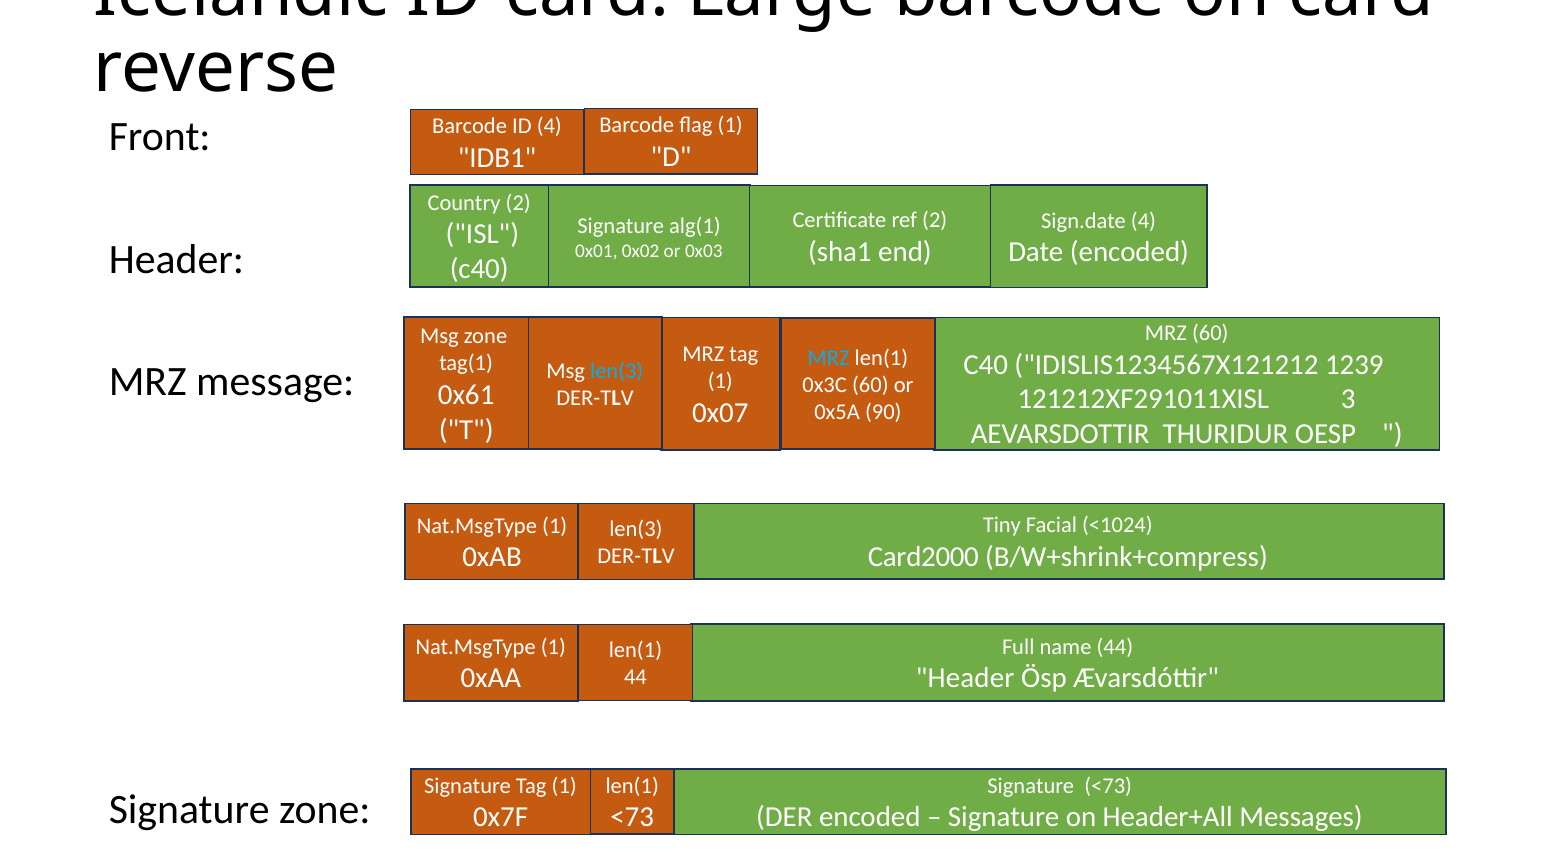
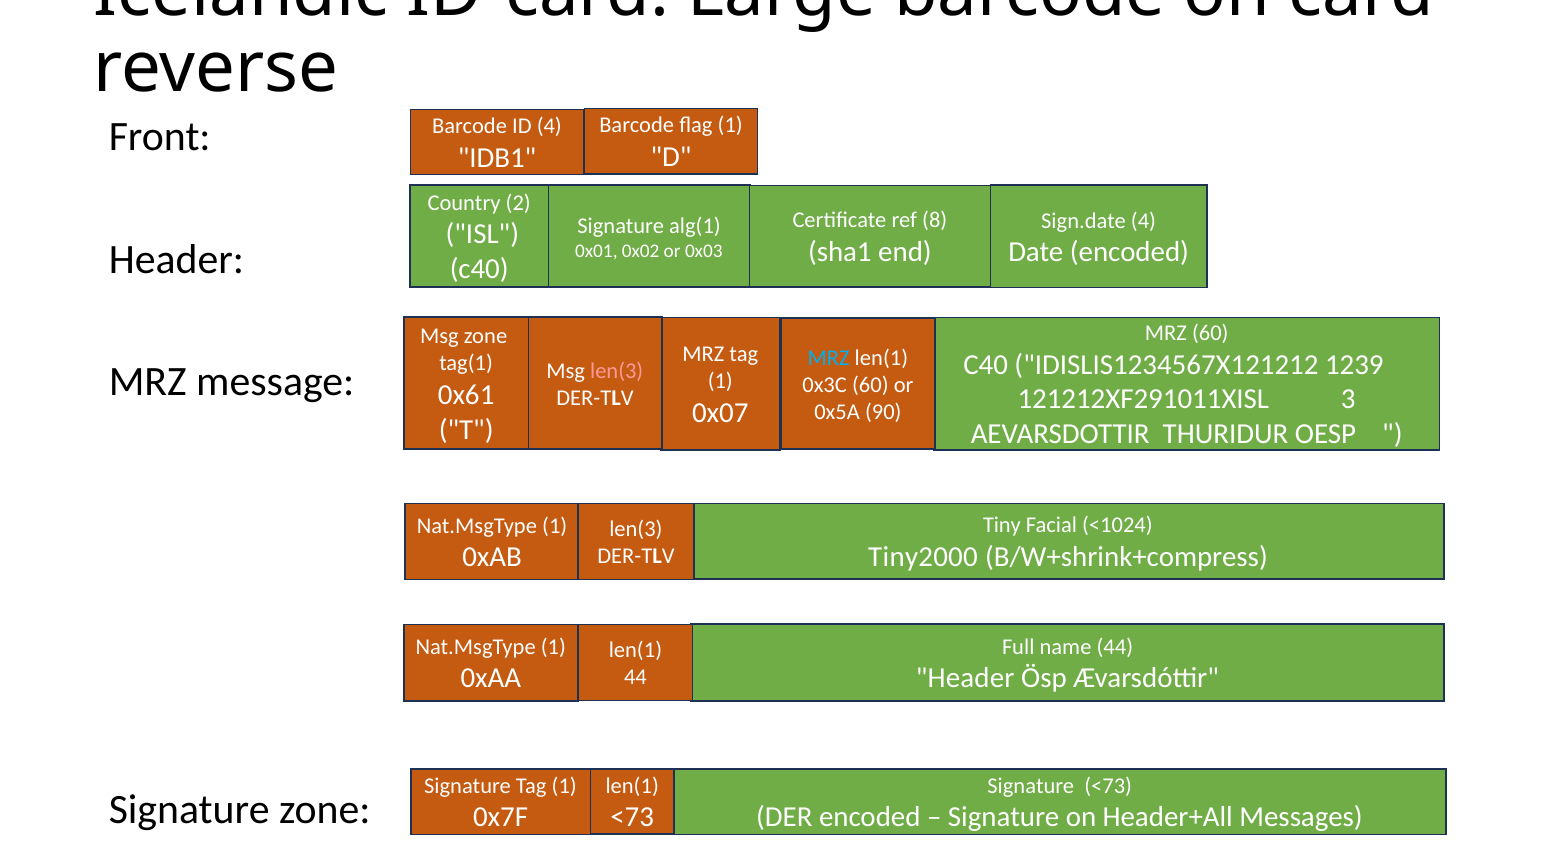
ref 2: 2 -> 8
len(3 at (617, 371) colour: light blue -> pink
Card2000: Card2000 -> Tiny2000
